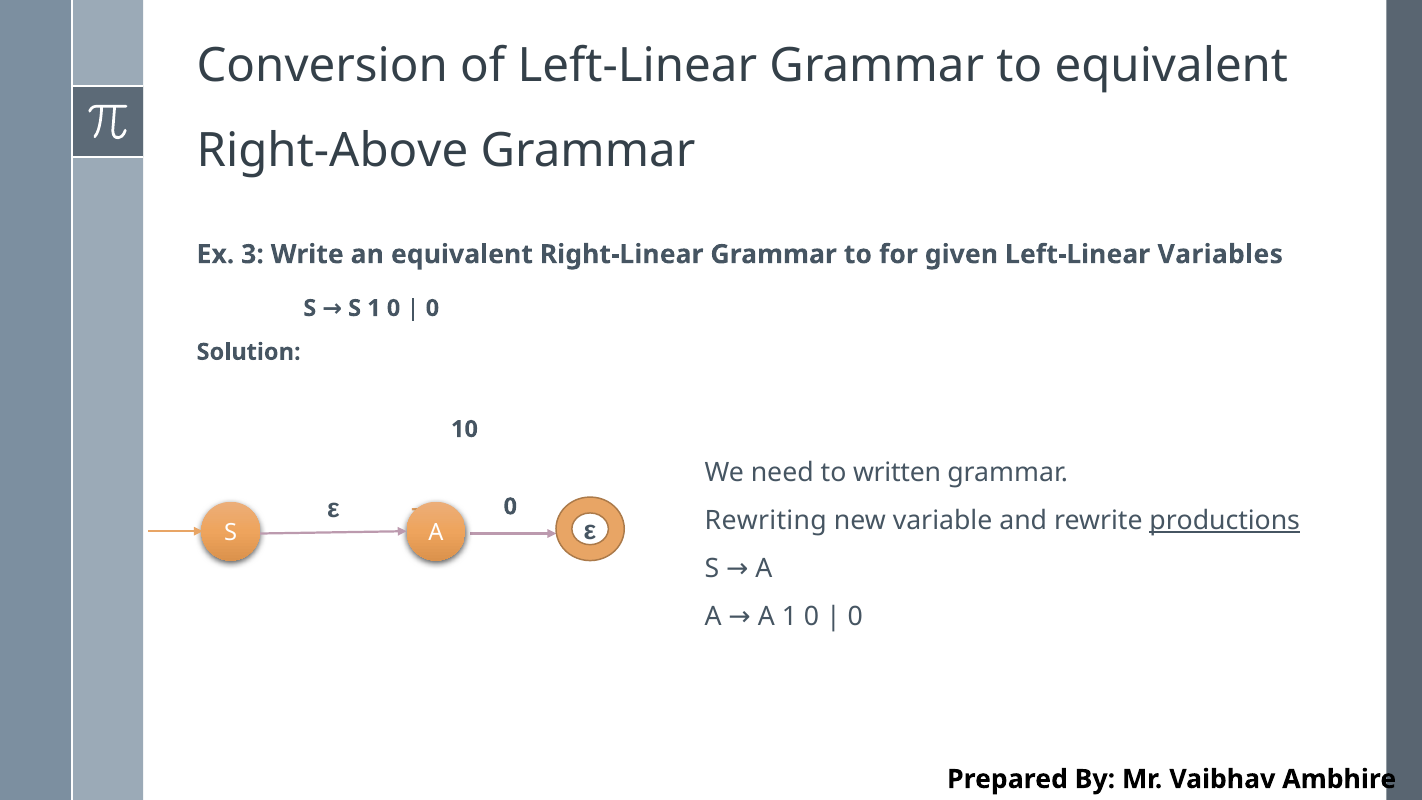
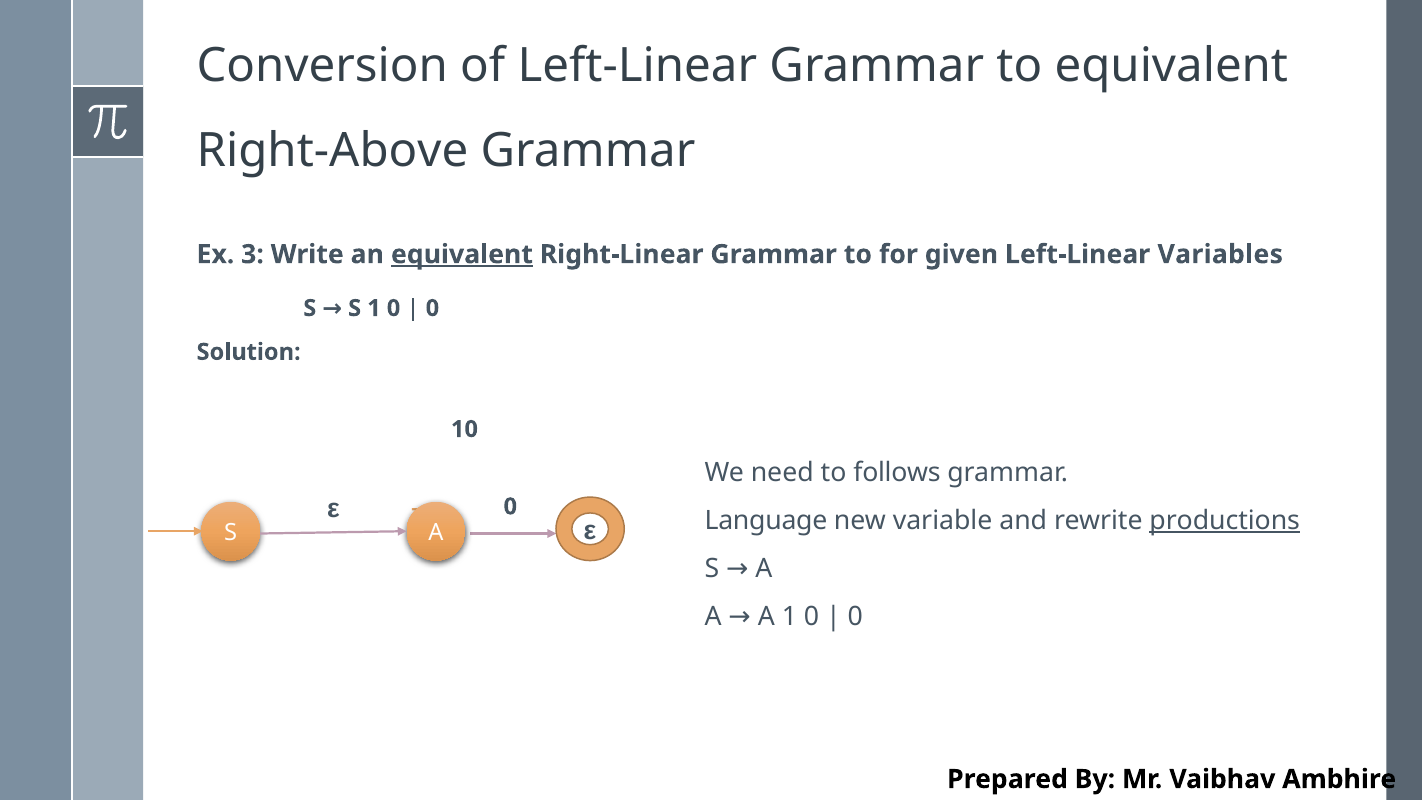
equivalent at (462, 254) underline: none -> present
written: written -> follows
Rewriting: Rewriting -> Language
